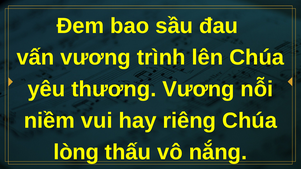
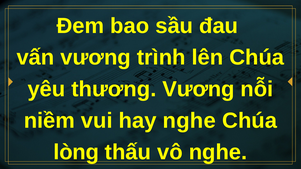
hay riêng: riêng -> nghe
vô nắng: nắng -> nghe
